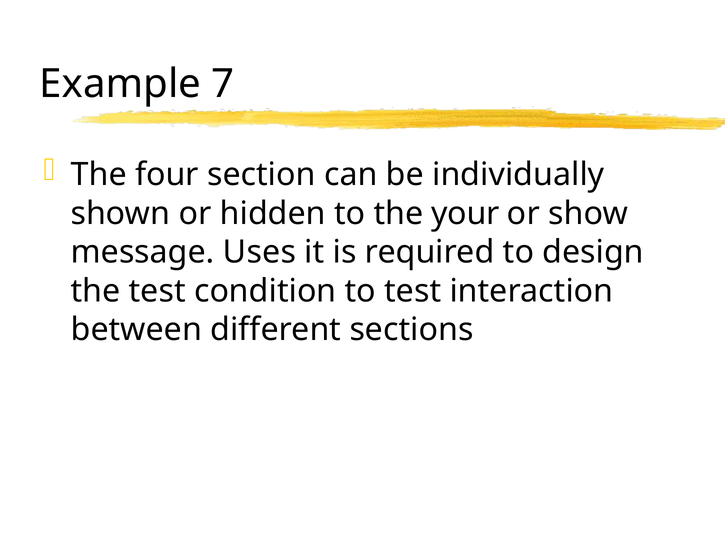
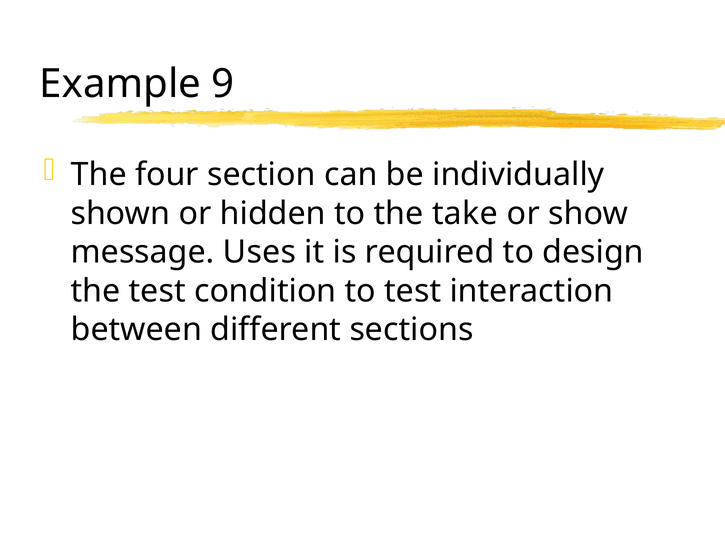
7: 7 -> 9
your: your -> take
